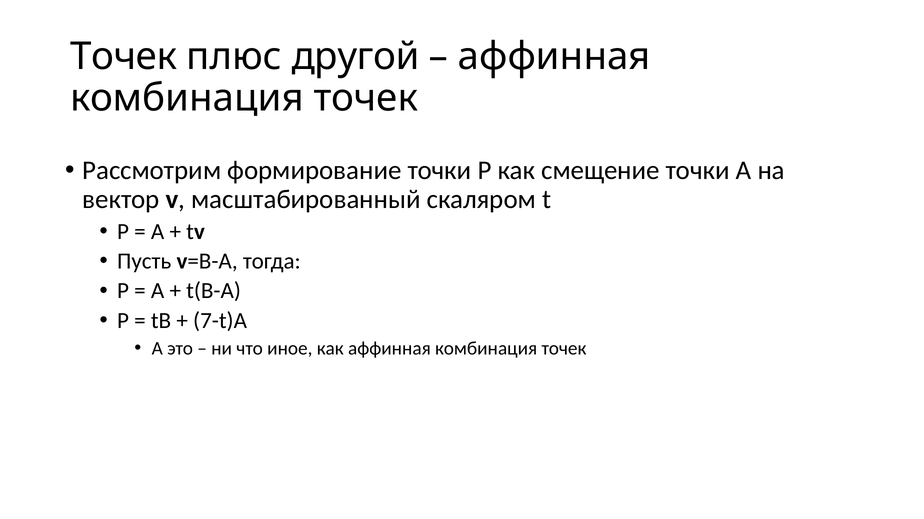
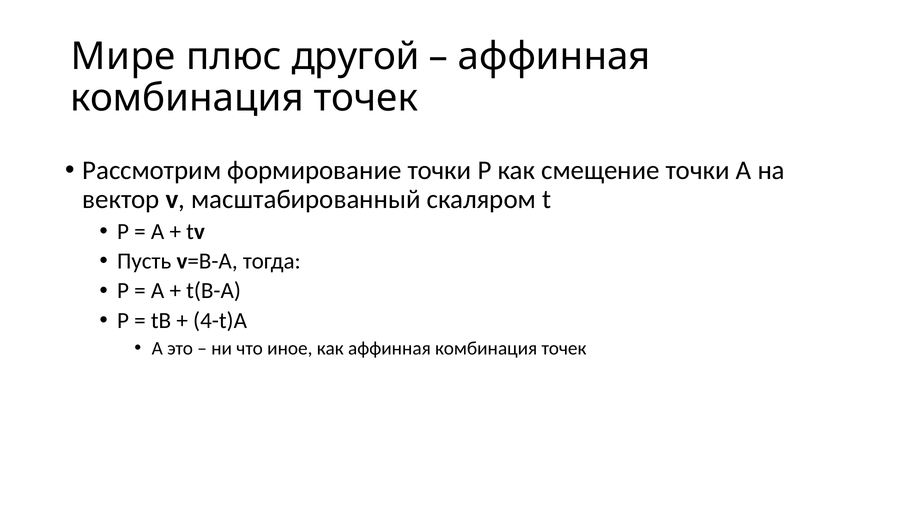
Точек at (124, 57): Точек -> Мире
7-t)A: 7-t)A -> 4-t)A
